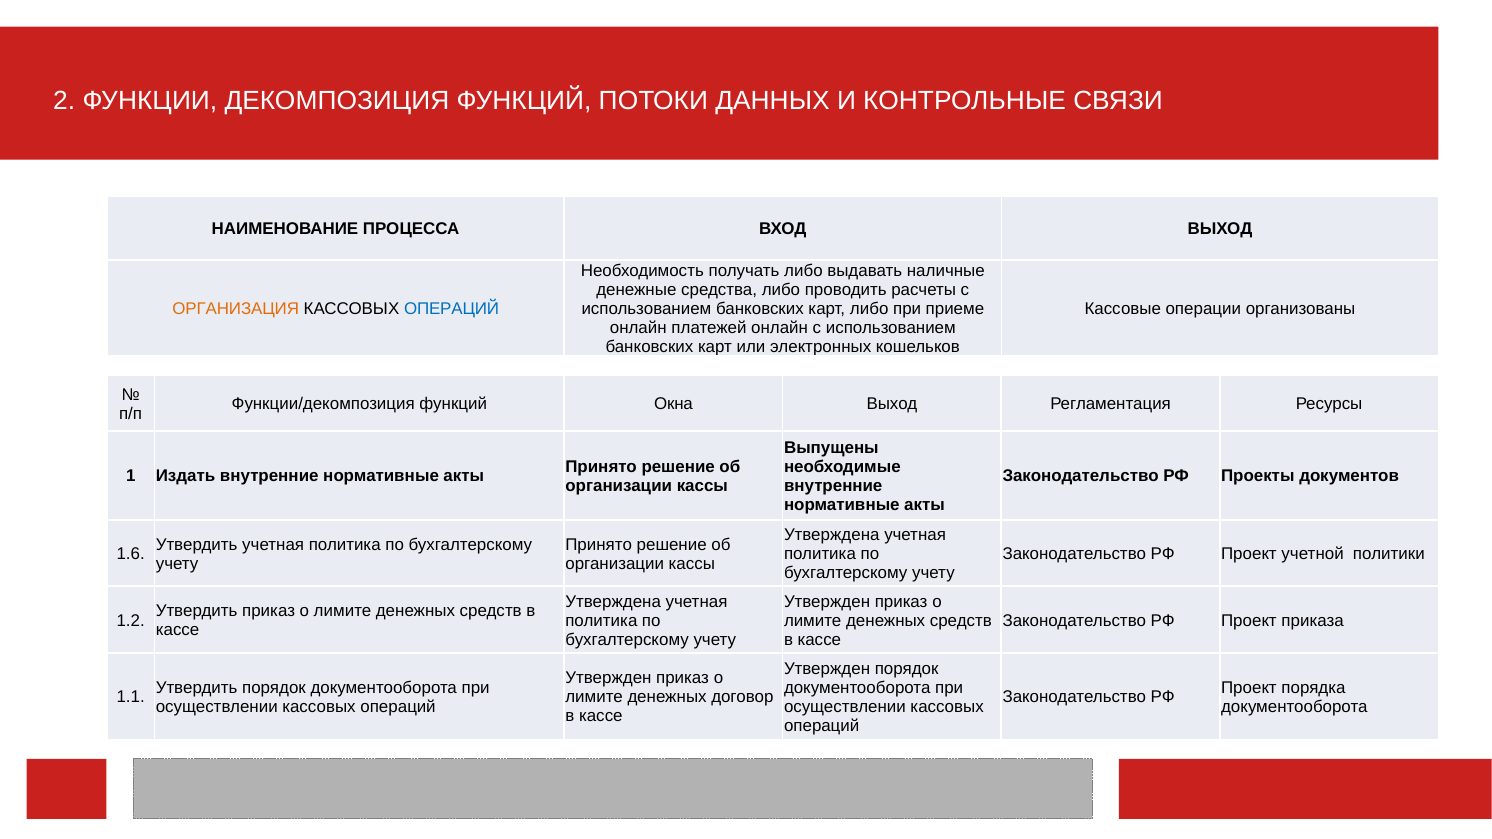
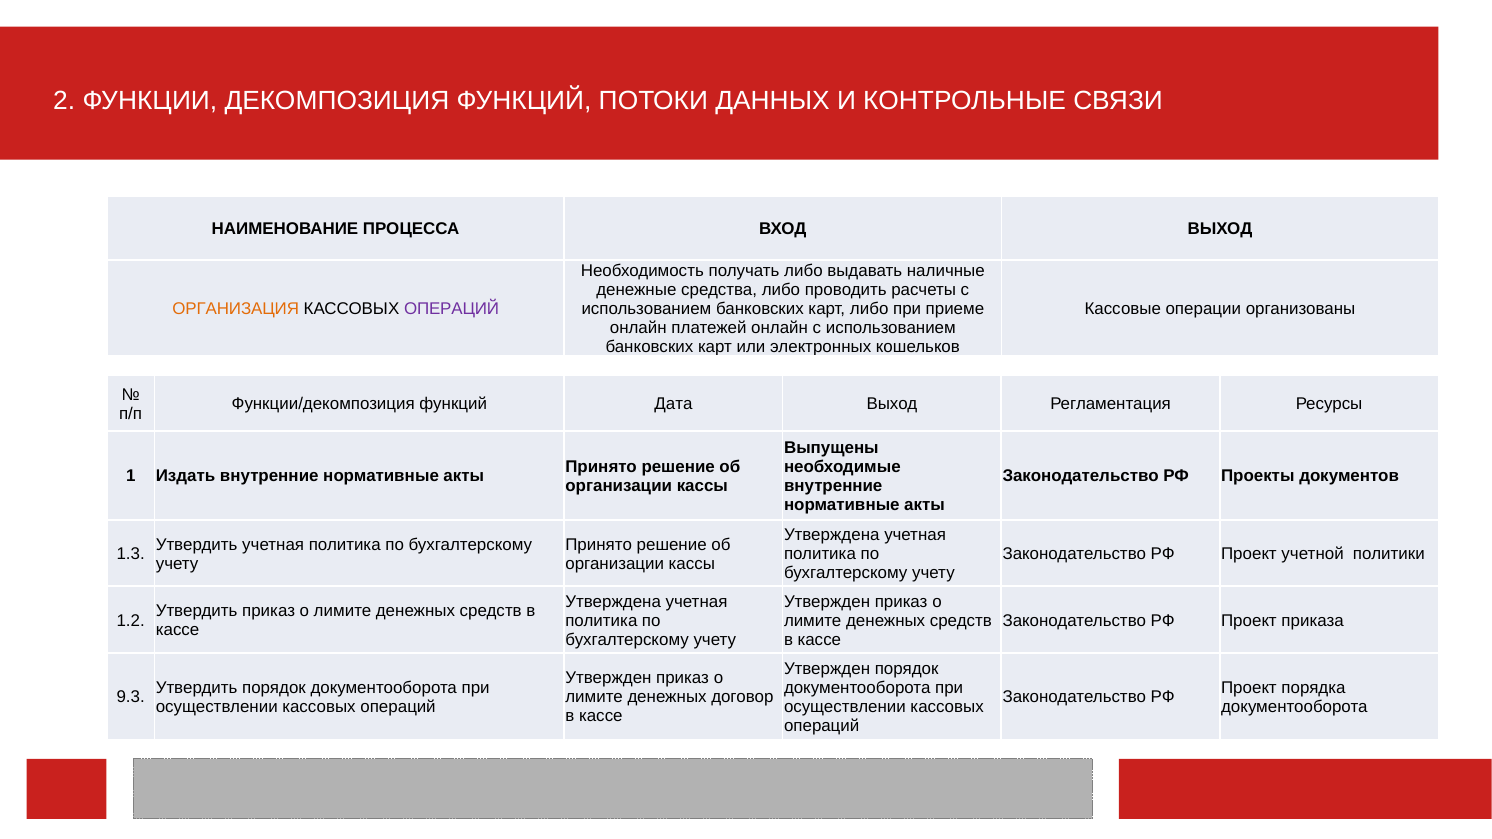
ОПЕРАЦИЙ at (452, 309) colour: blue -> purple
Окна: Окна -> Дата
1.6: 1.6 -> 1.3
1.1: 1.1 -> 9.3
